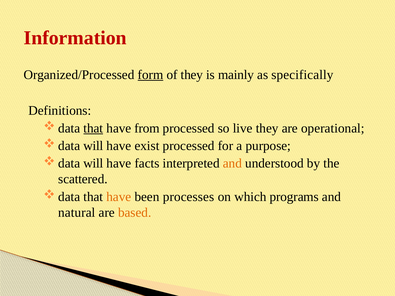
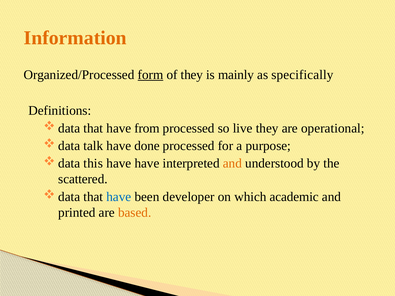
Information colour: red -> orange
that at (93, 128) underline: present -> none
will at (93, 146): will -> talk
exist: exist -> done
will at (93, 163): will -> this
have facts: facts -> have
have at (119, 197) colour: orange -> blue
processes: processes -> developer
programs: programs -> academic
natural: natural -> printed
